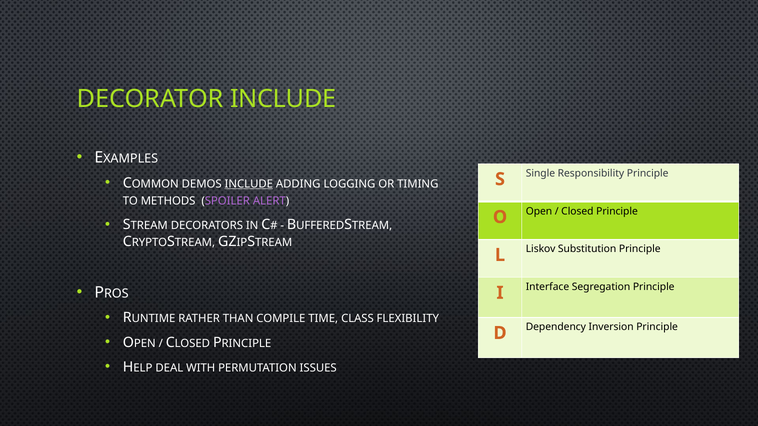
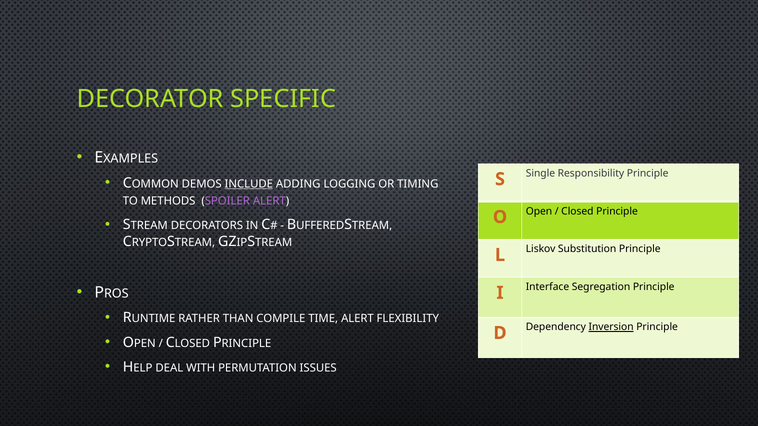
DECORATOR INCLUDE: INCLUDE -> SPECIFIC
TIME CLASS: CLASS -> ALERT
Inversion underline: none -> present
